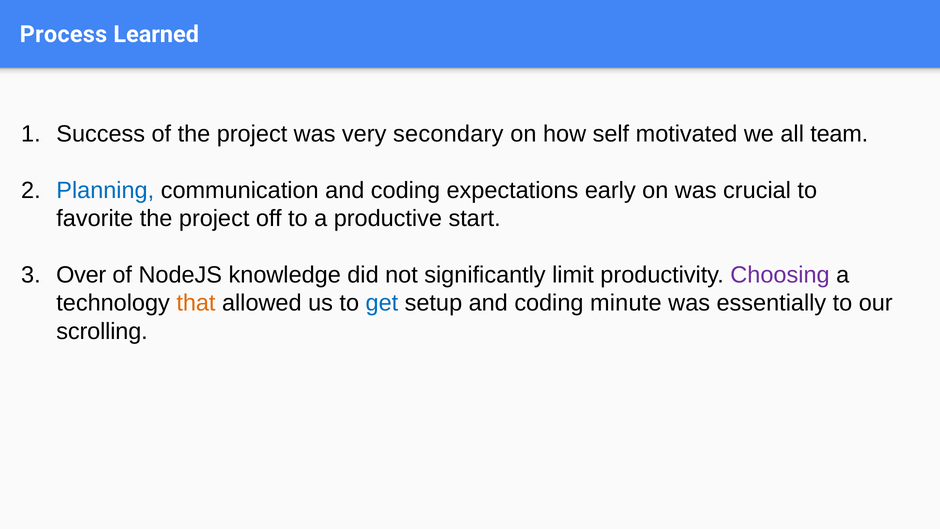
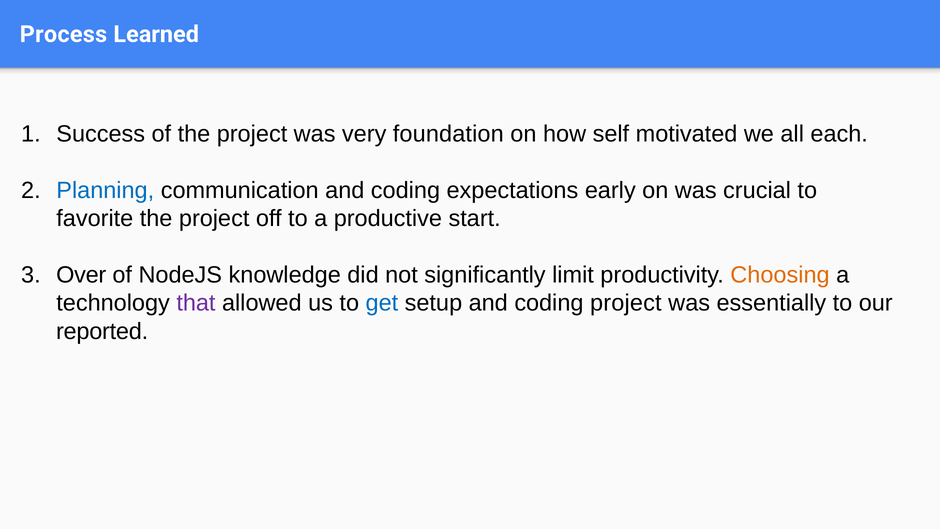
secondary: secondary -> foundation
team: team -> each
Choosing colour: purple -> orange
that colour: orange -> purple
coding minute: minute -> project
scrolling: scrolling -> reported
